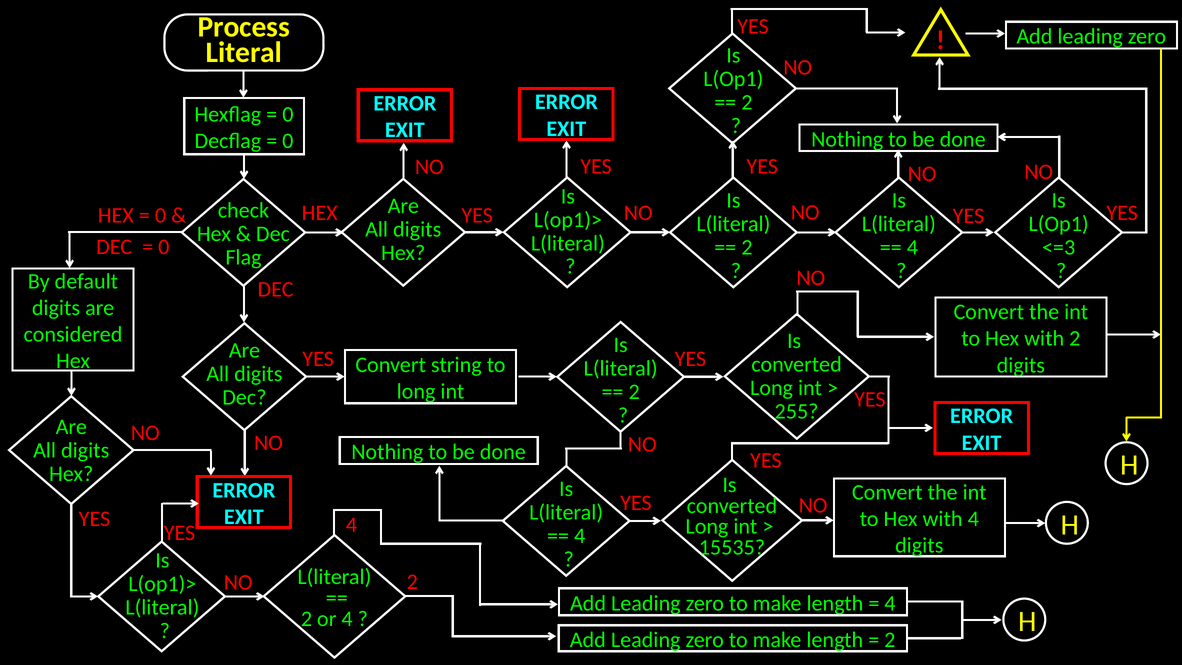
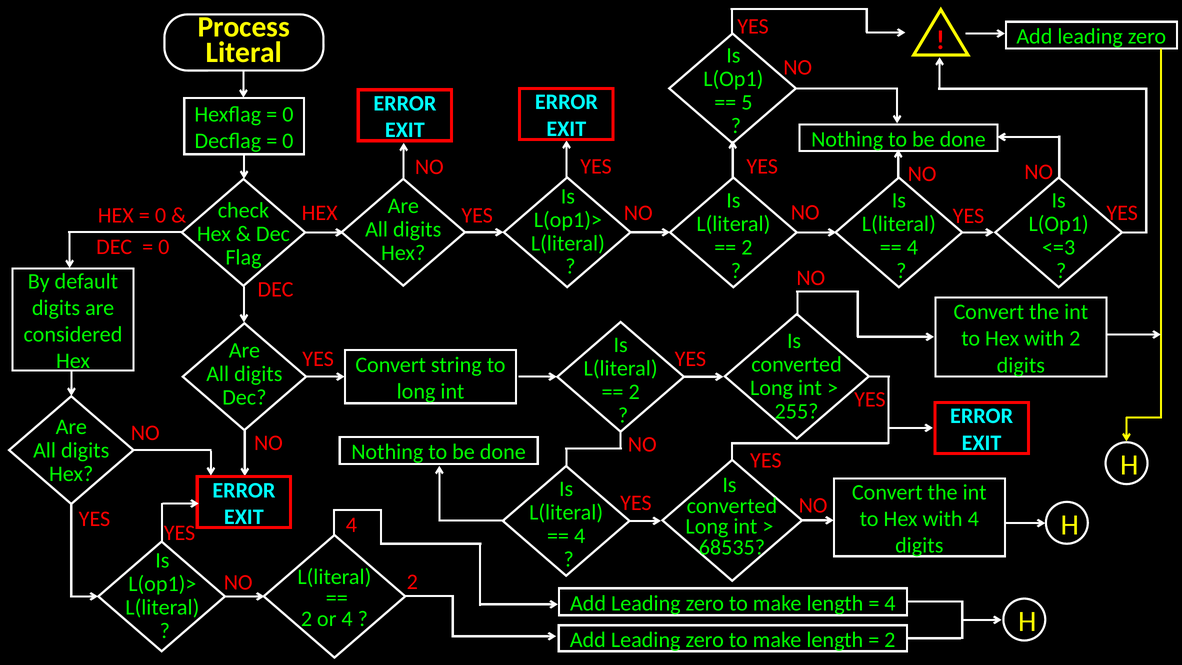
2 at (747, 102): 2 -> 5
15535: 15535 -> 68535
